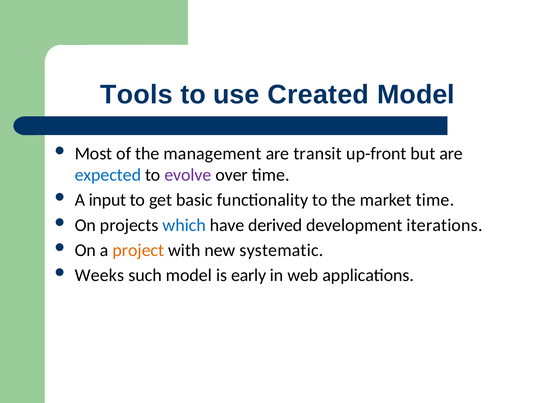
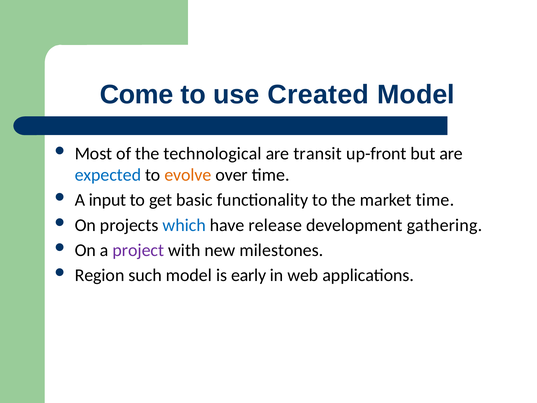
Tools: Tools -> Come
management: management -> technological
evolve colour: purple -> orange
derived: derived -> release
iterations: iterations -> gathering
project colour: orange -> purple
systematic: systematic -> milestones
Weeks: Weeks -> Region
